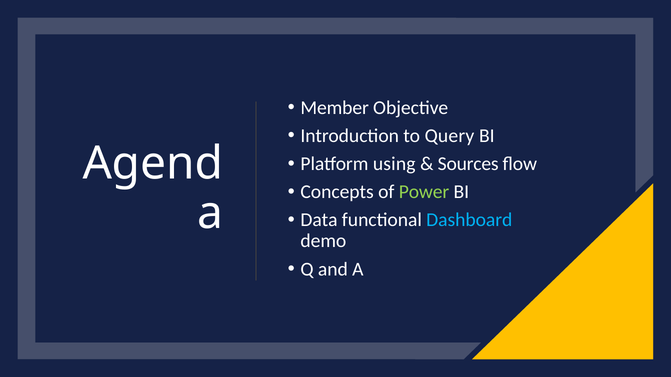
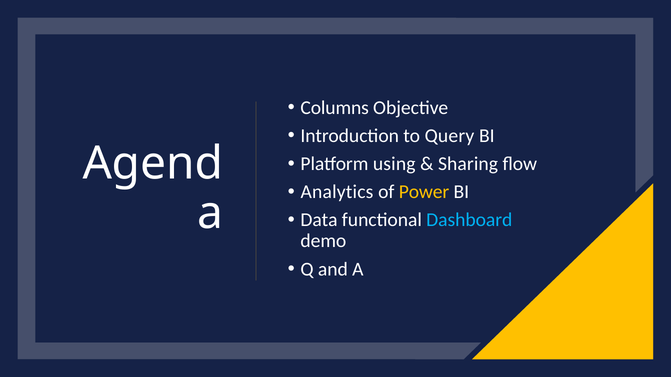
Member: Member -> Columns
Sources: Sources -> Sharing
Concepts: Concepts -> Analytics
Power colour: light green -> yellow
